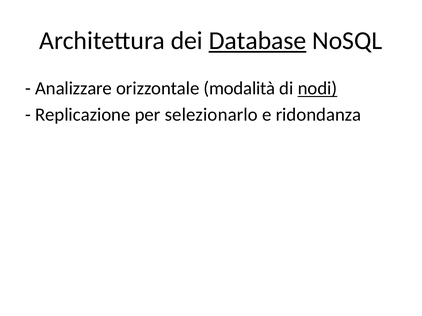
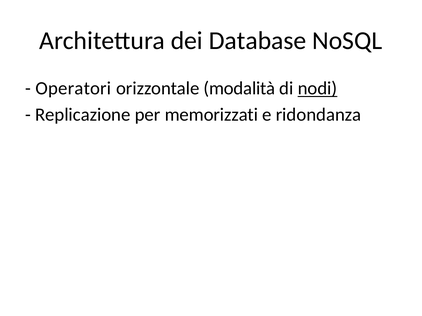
Database underline: present -> none
Analizzare: Analizzare -> Operatori
selezionarlo: selezionarlo -> memorizzati
